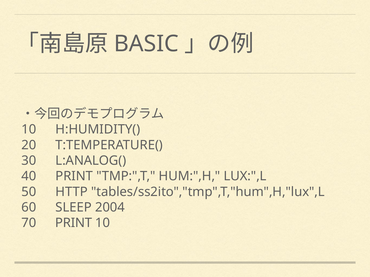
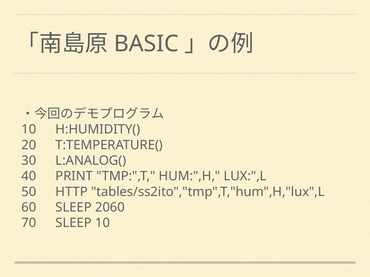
2004: 2004 -> 2060
70 PRINT: PRINT -> SLEEP
